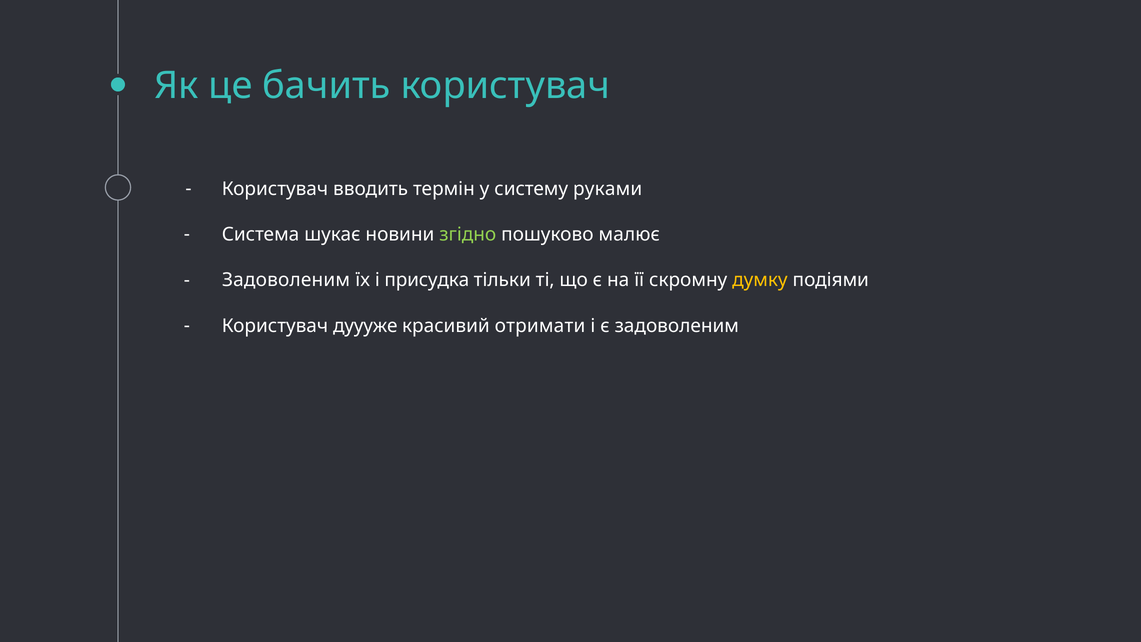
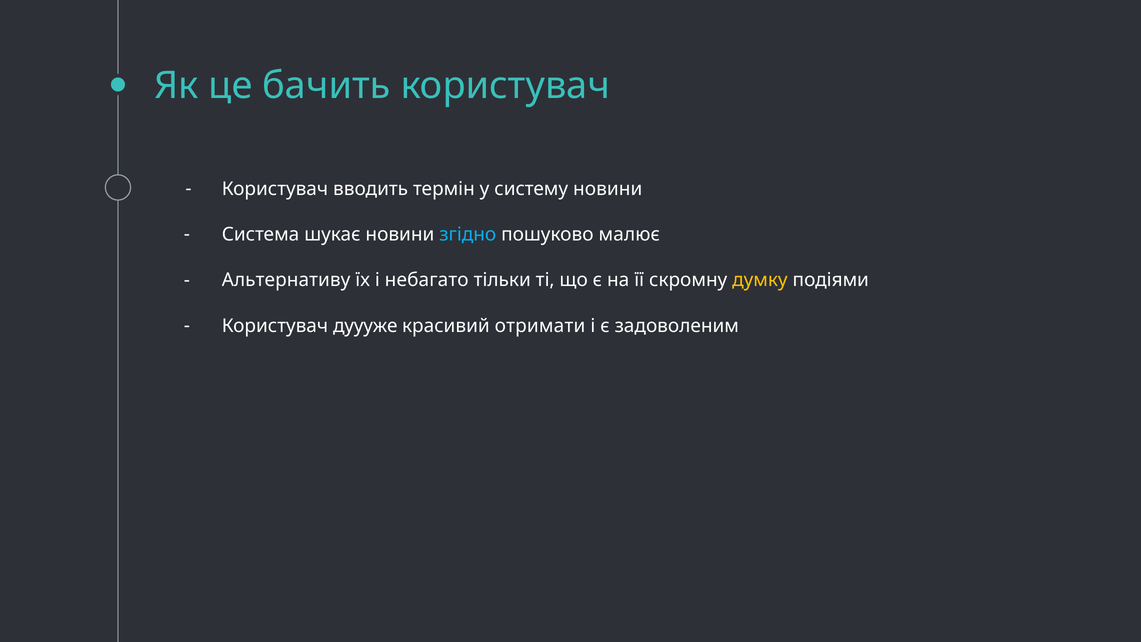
систему руками: руками -> новини
згідно colour: light green -> light blue
Задоволеним at (286, 280): Задоволеним -> Альтернативу
присудка: присудка -> небагато
